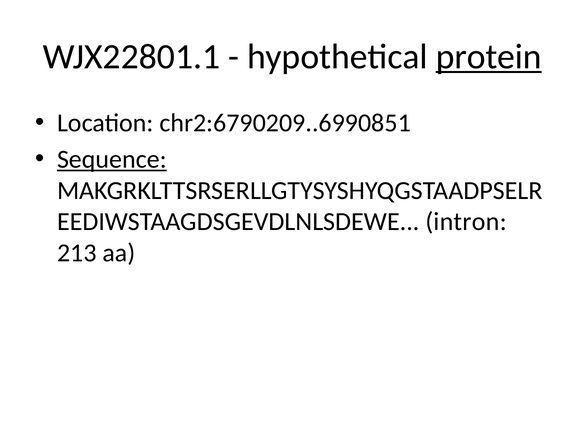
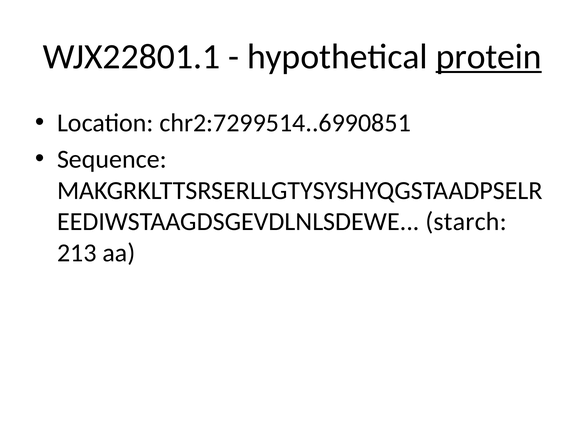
chr2:6790209..6990851: chr2:6790209..6990851 -> chr2:7299514..6990851
Sequence underline: present -> none
intron: intron -> starch
